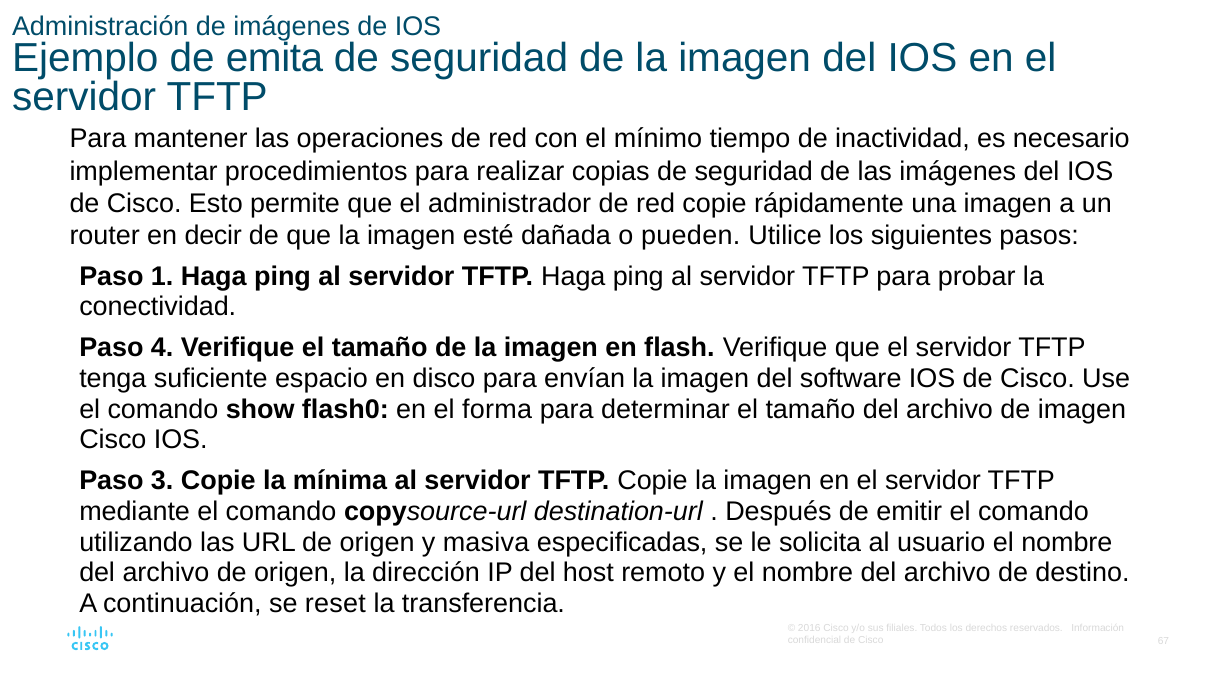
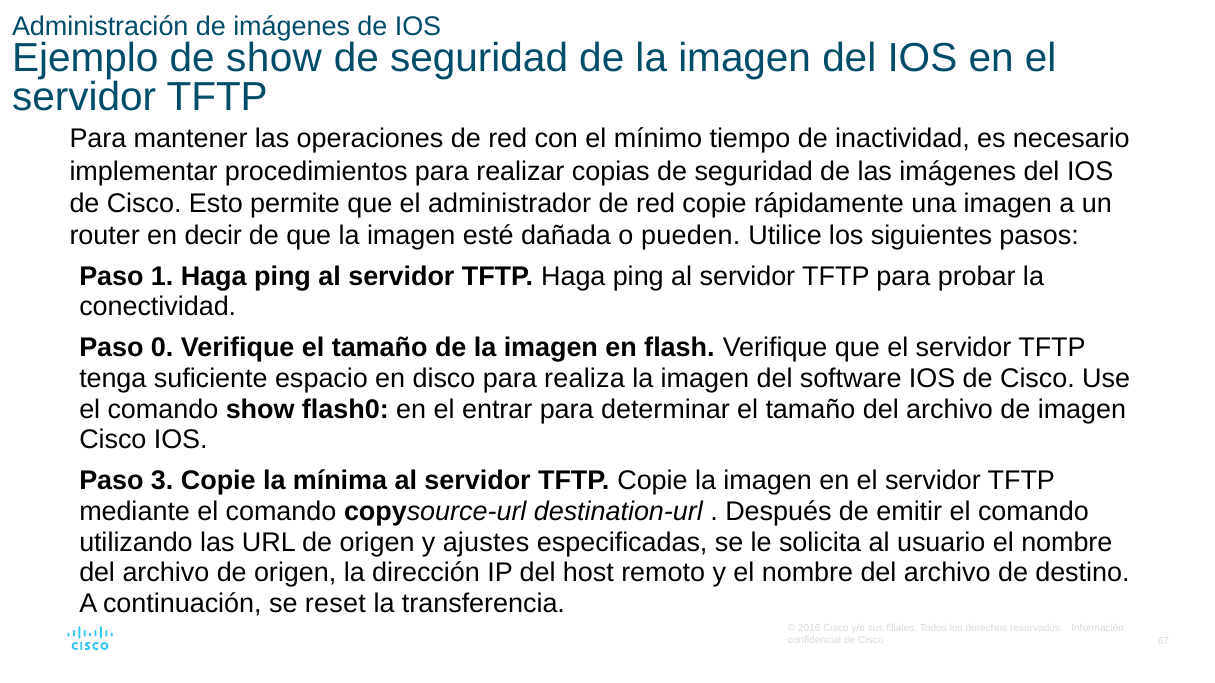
de emita: emita -> show
4: 4 -> 0
envían: envían -> realiza
forma: forma -> entrar
masiva: masiva -> ajustes
